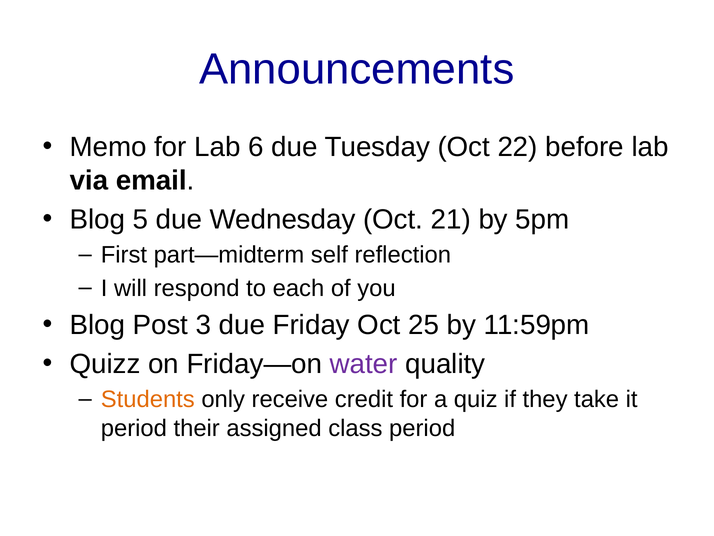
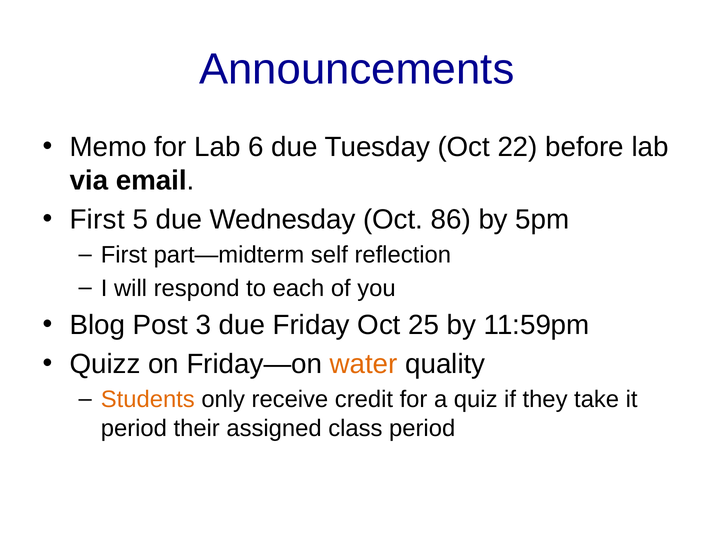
Blog at (97, 219): Blog -> First
21: 21 -> 86
water colour: purple -> orange
